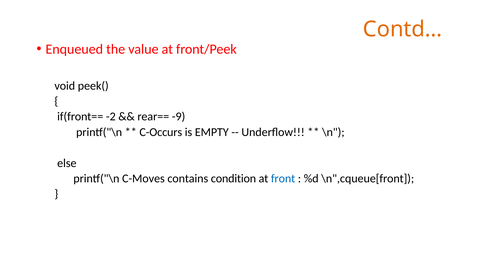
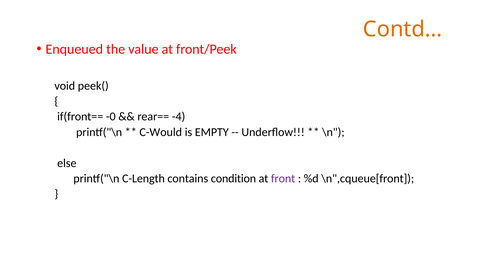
-2: -2 -> -0
-9: -9 -> -4
C-Occurs: C-Occurs -> C-Would
C-Moves: C-Moves -> C-Length
front colour: blue -> purple
